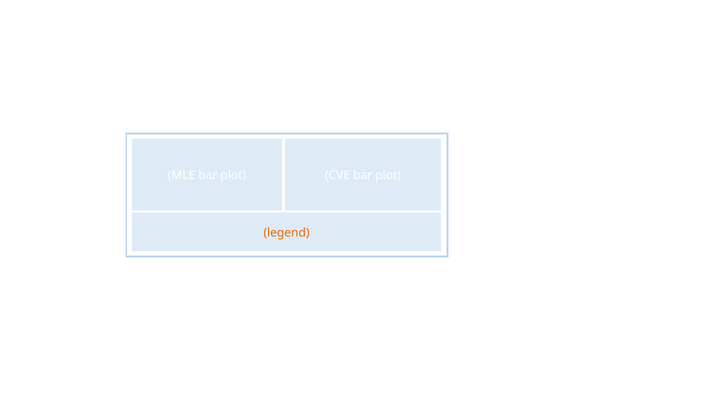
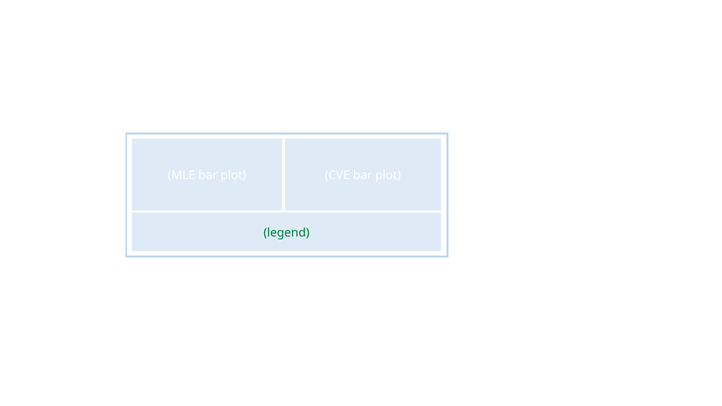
legend colour: orange -> green
